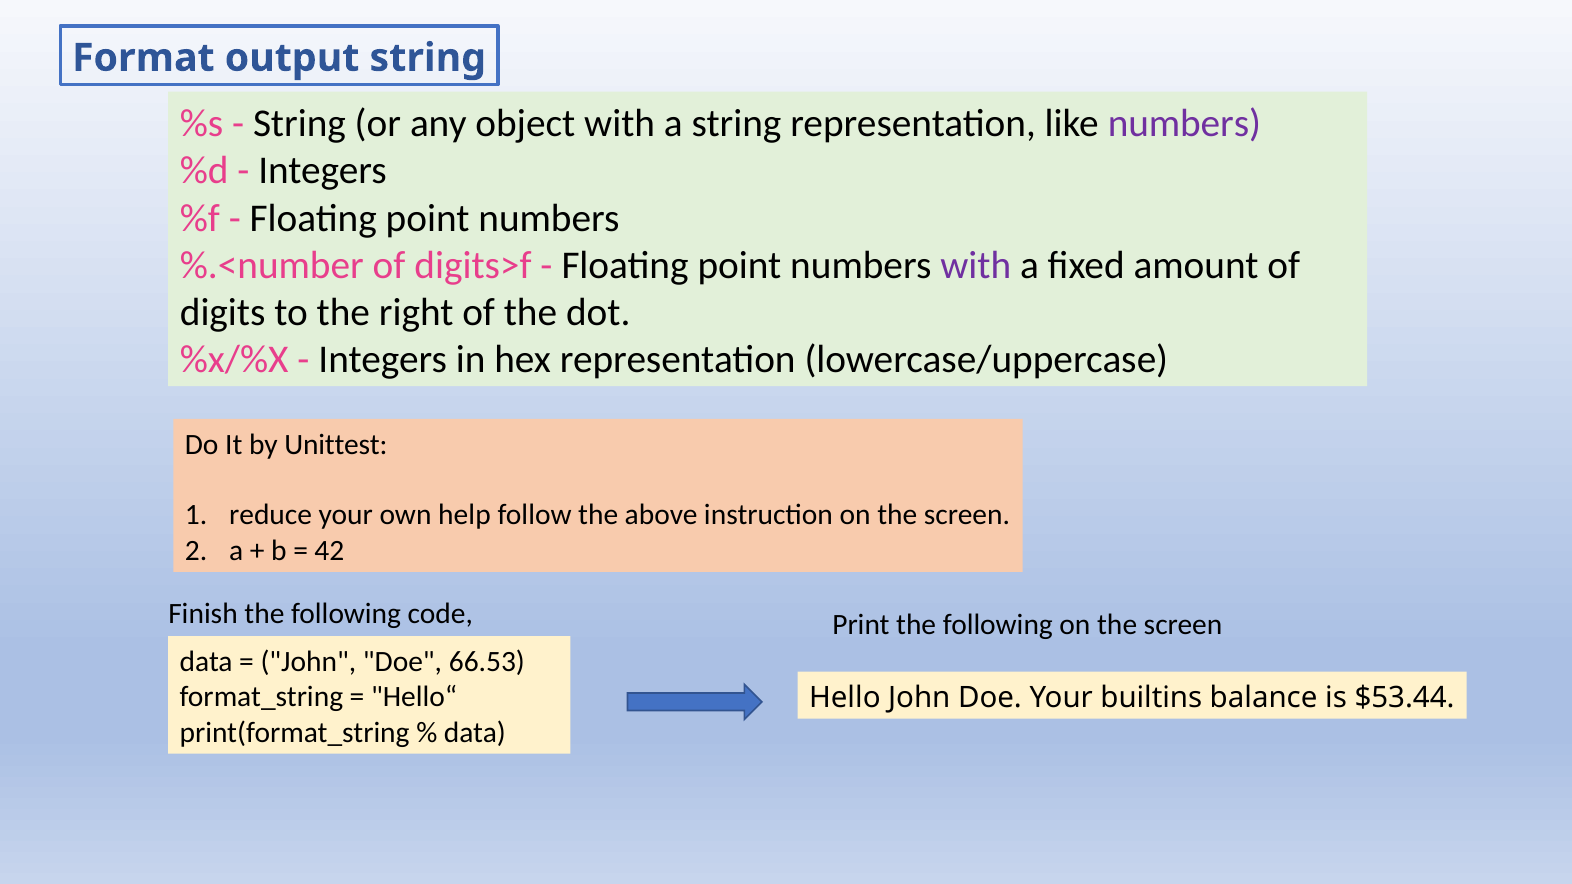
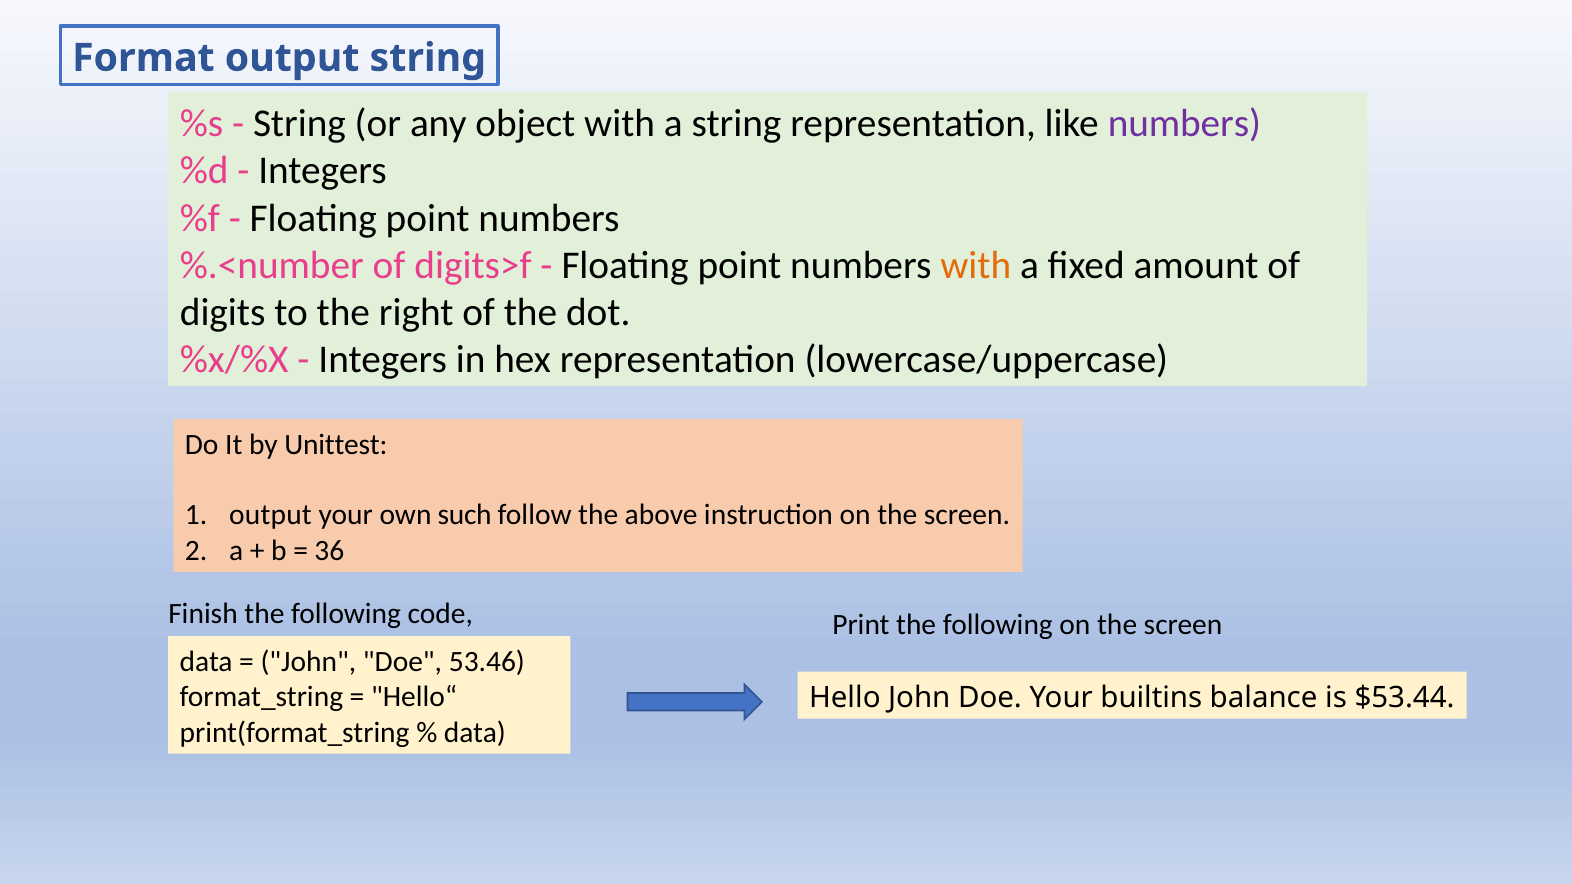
with at (976, 265) colour: purple -> orange
reduce at (271, 515): reduce -> output
help: help -> such
42: 42 -> 36
66.53: 66.53 -> 53.46
